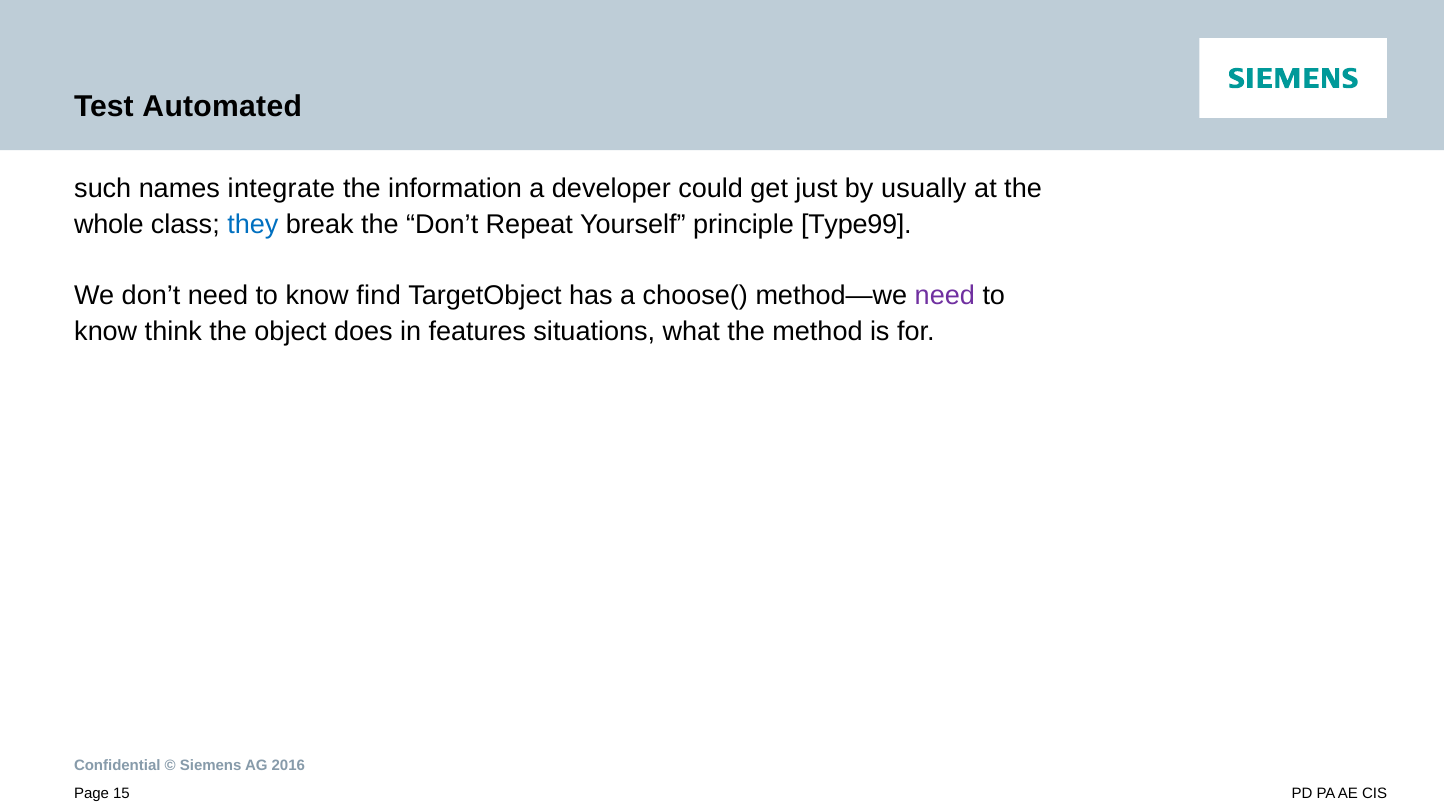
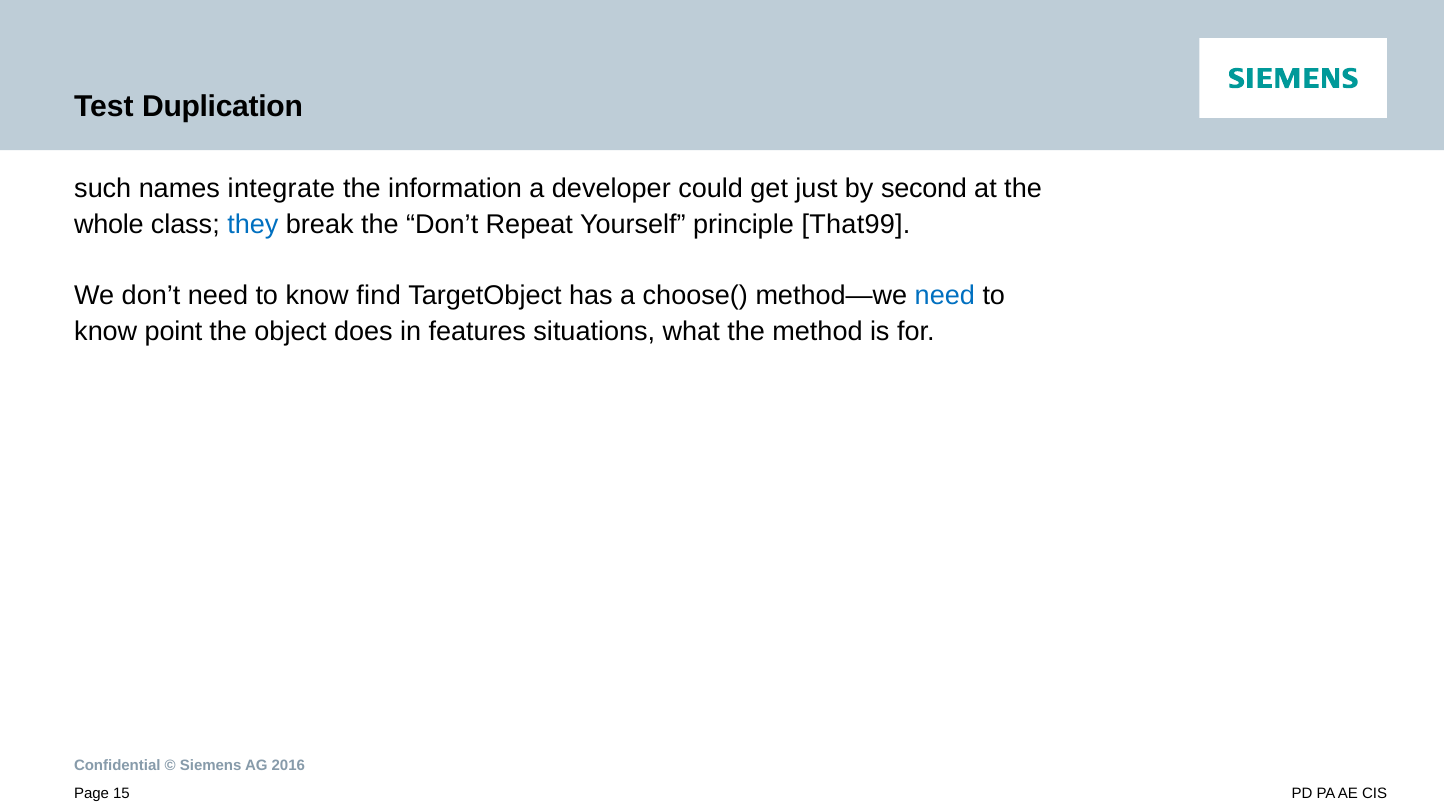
Automated: Automated -> Duplication
usually: usually -> second
Type99: Type99 -> That99
need at (945, 296) colour: purple -> blue
think: think -> point
